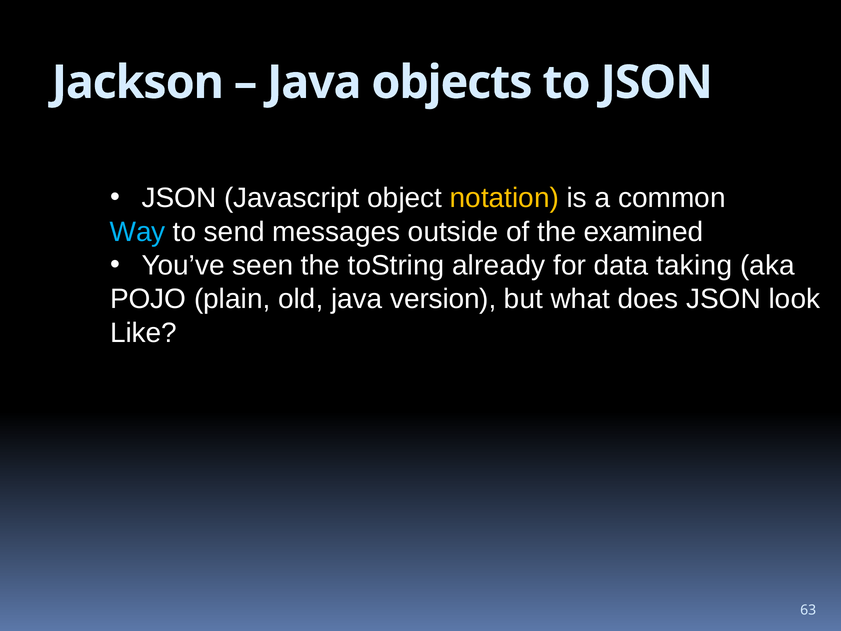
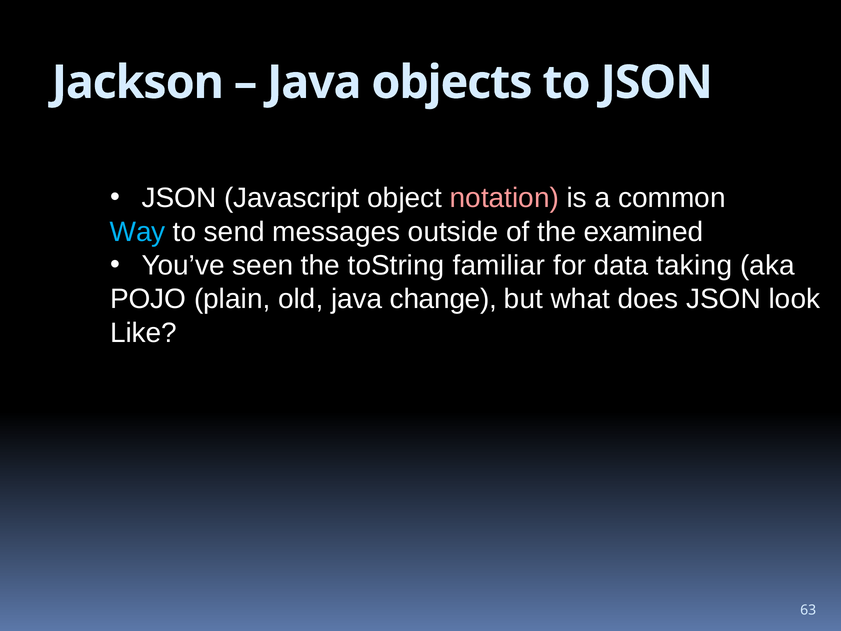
notation colour: yellow -> pink
already: already -> familiar
version: version -> change
